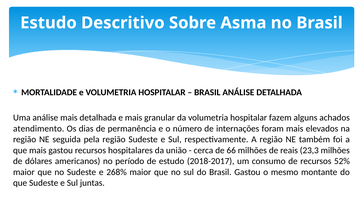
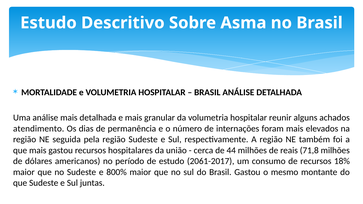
fazem: fazem -> reunir
66: 66 -> 44
23,3: 23,3 -> 71,8
2018-2017: 2018-2017 -> 2061-2017
52%: 52% -> 18%
268%: 268% -> 800%
